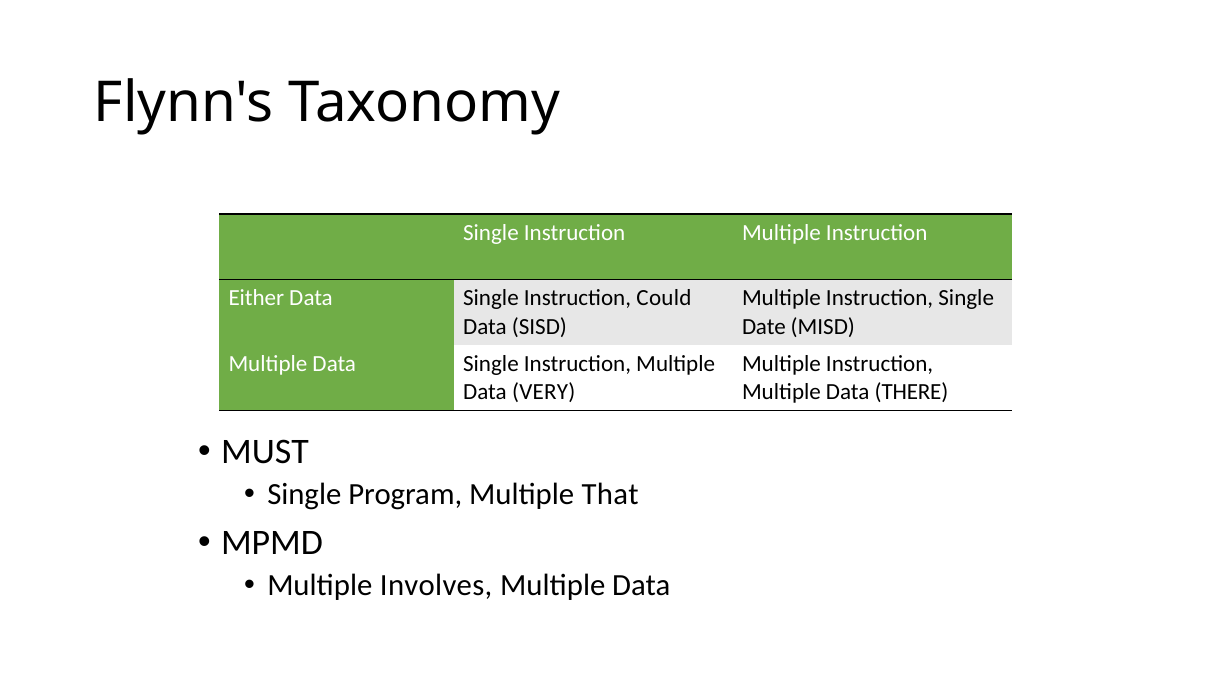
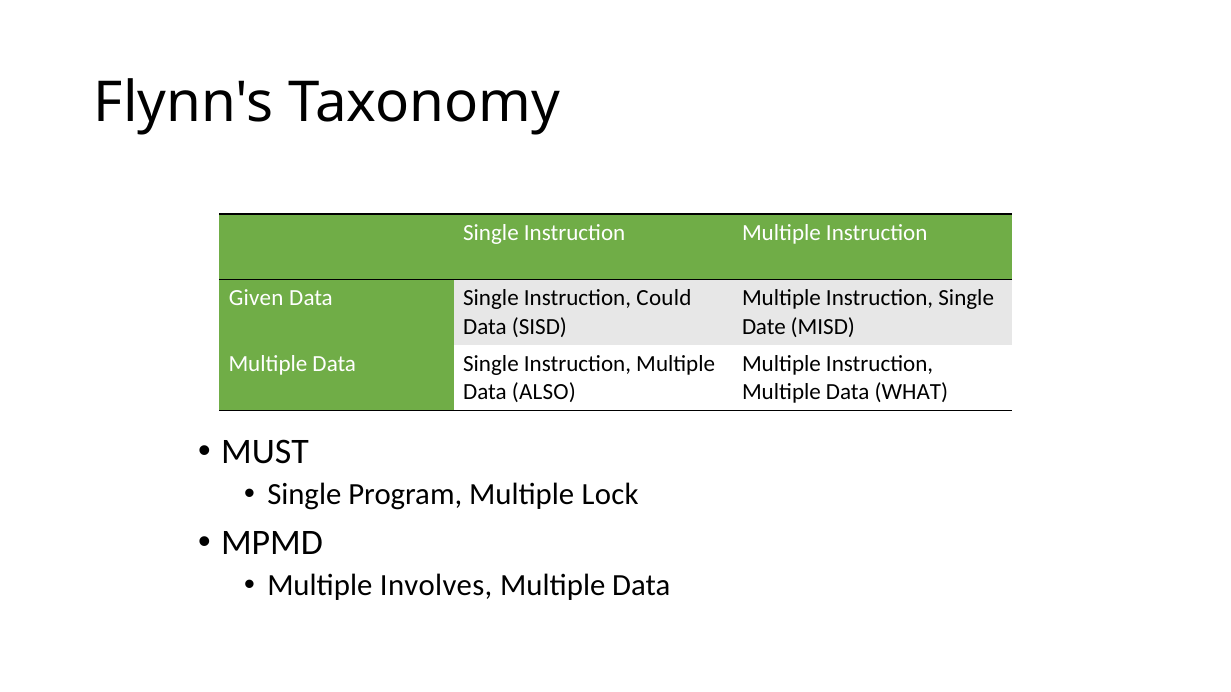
Either: Either -> Given
VERY: VERY -> ALSO
THERE: THERE -> WHAT
That: That -> Lock
